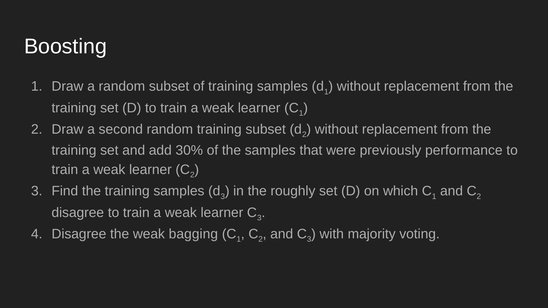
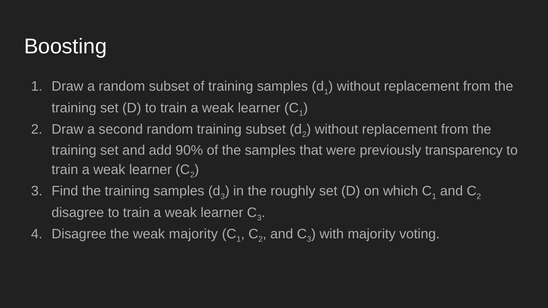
30%: 30% -> 90%
performance: performance -> transparency
weak bagging: bagging -> majority
